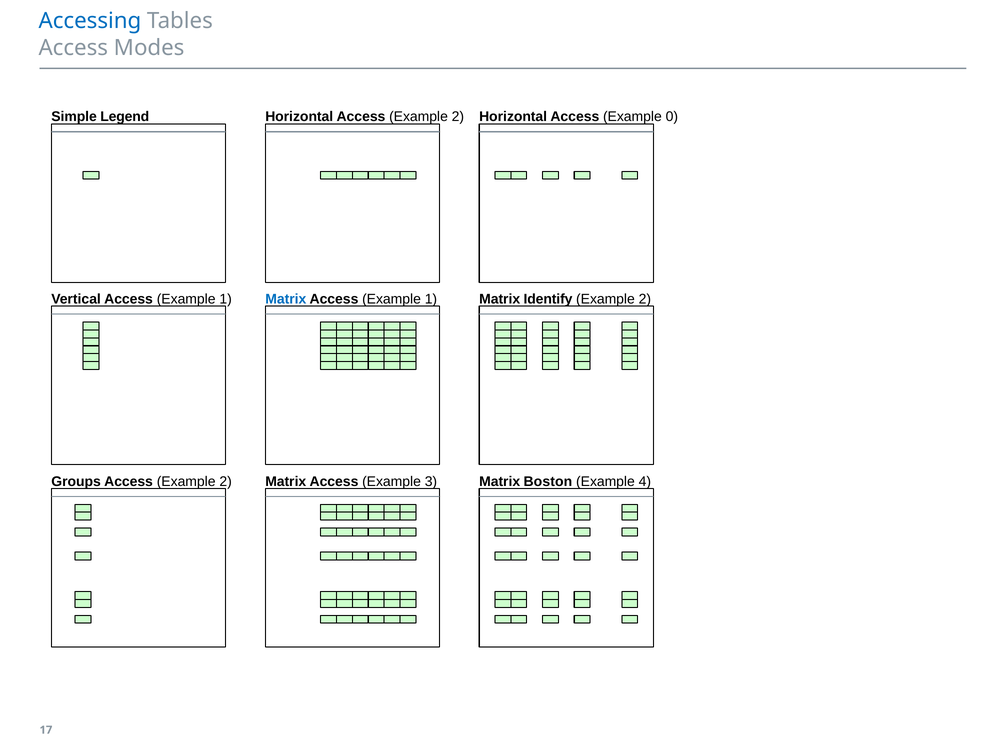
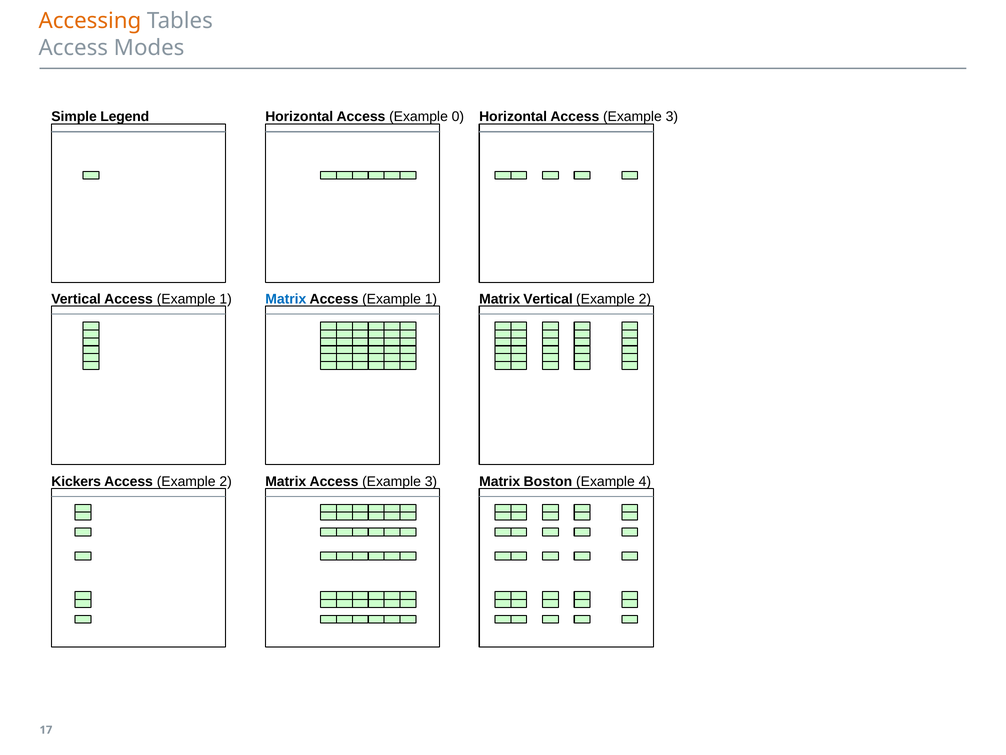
Accessing colour: blue -> orange
Horizontal Access Example 2: 2 -> 0
Horizontal Access Example 0: 0 -> 3
Matrix Identify: Identify -> Vertical
Groups: Groups -> Kickers
